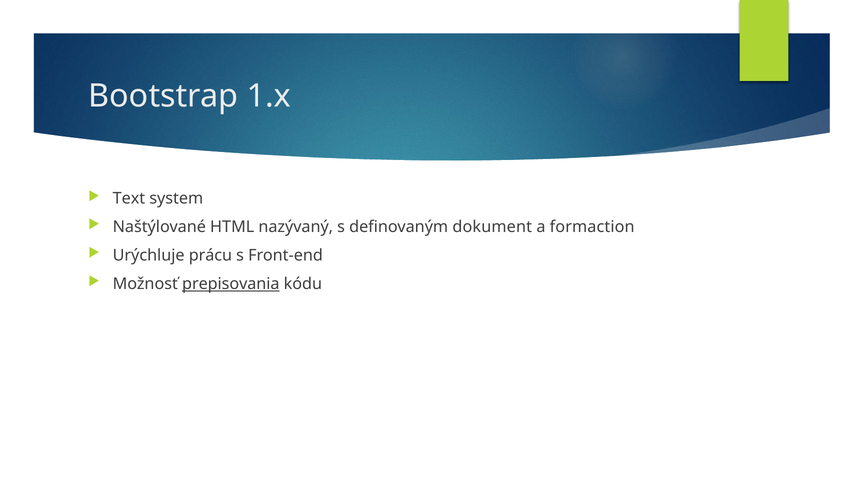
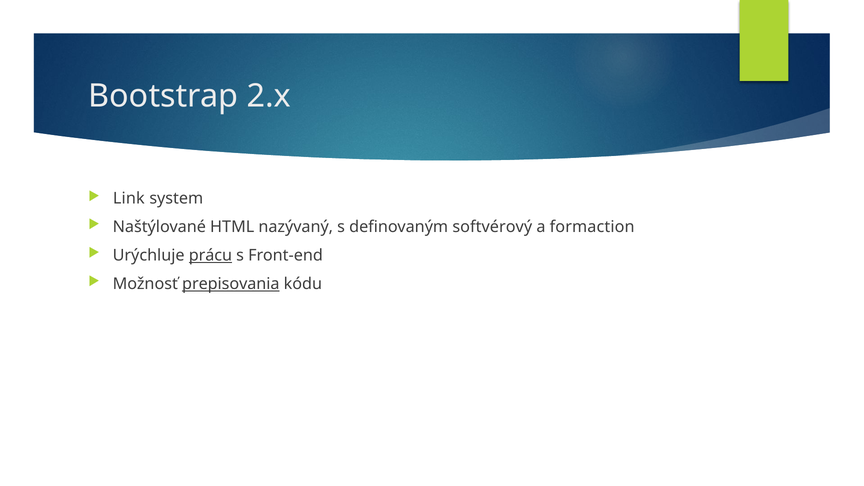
1.x: 1.x -> 2.x
Text: Text -> Link
dokument: dokument -> softvérový
prácu underline: none -> present
